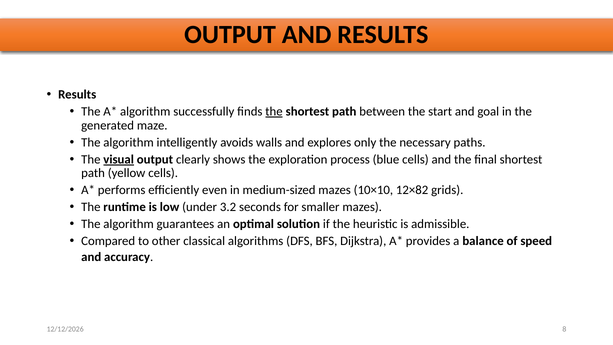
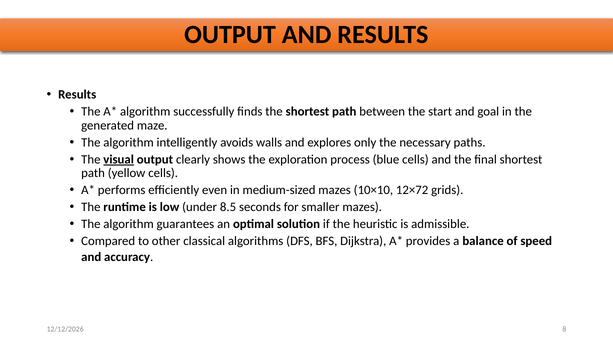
the at (274, 112) underline: present -> none
12×82: 12×82 -> 12×72
3.2: 3.2 -> 8.5
